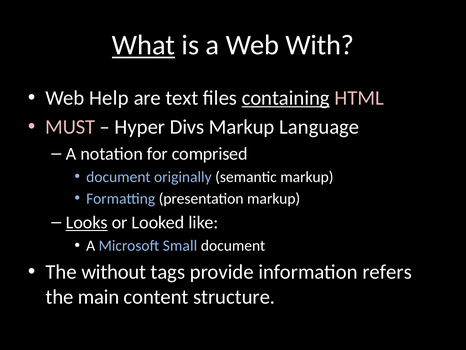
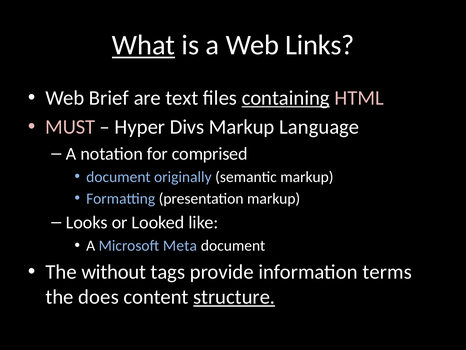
With: With -> Links
Help: Help -> Brief
Looks underline: present -> none
Small: Small -> Meta
refers: refers -> terms
main: main -> does
structure underline: none -> present
